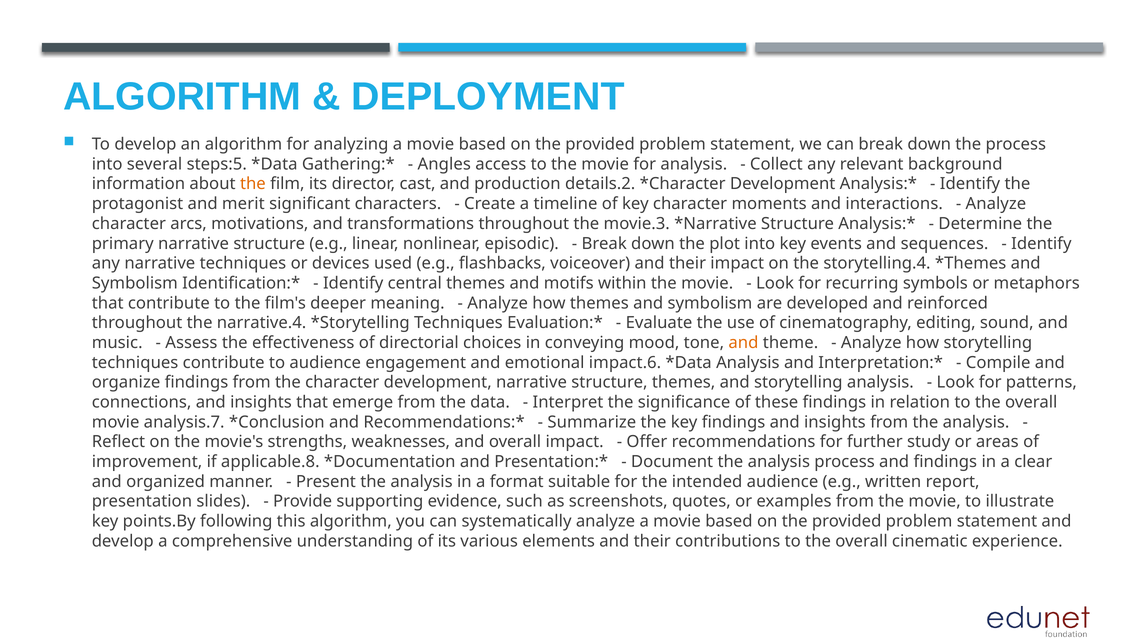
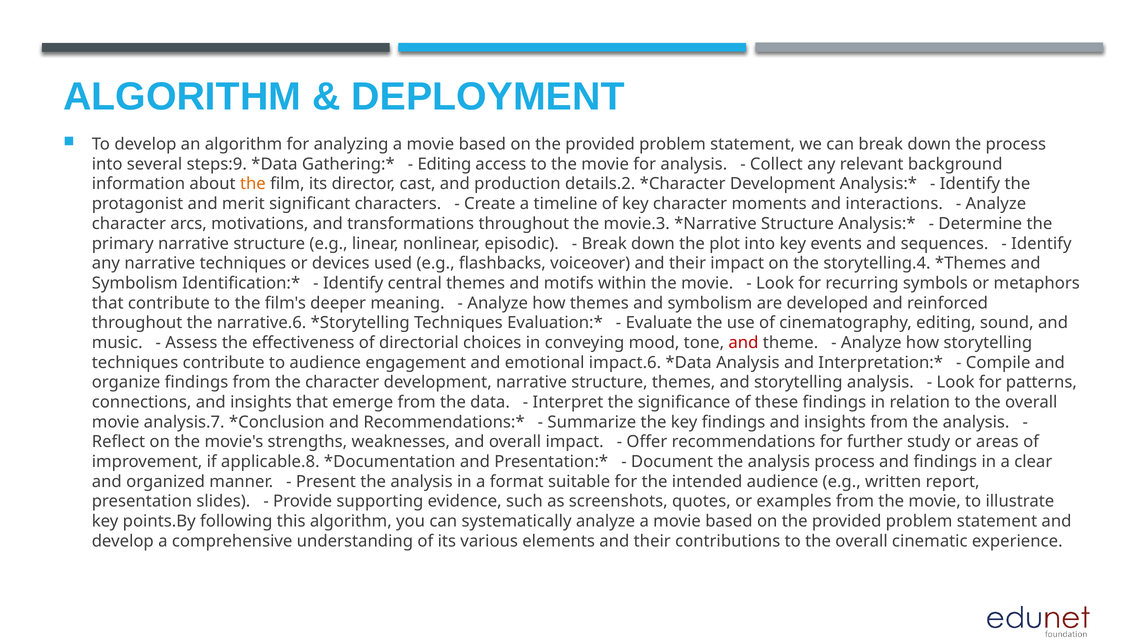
steps:5: steps:5 -> steps:9
Angles at (444, 164): Angles -> Editing
narrative.4: narrative.4 -> narrative.6
and at (743, 343) colour: orange -> red
